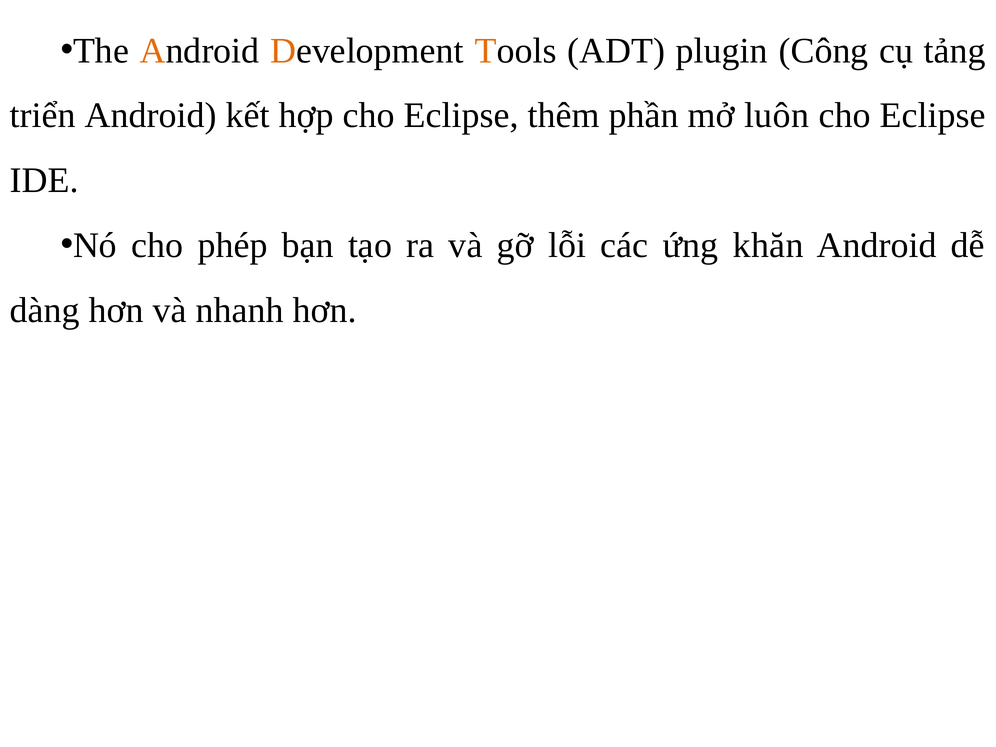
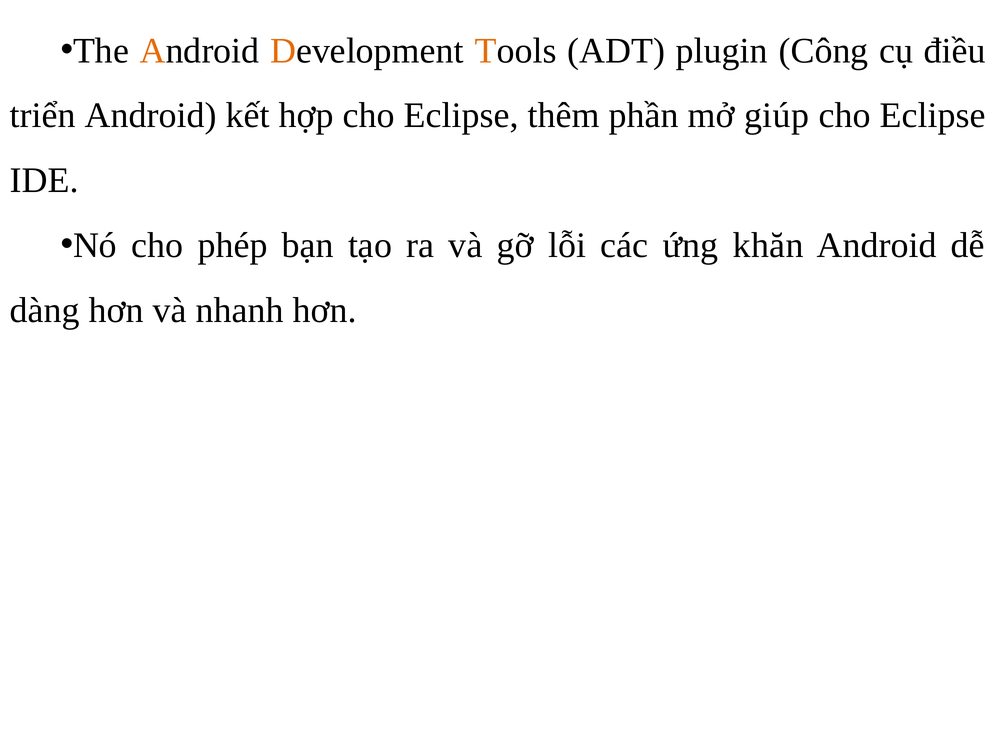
tảng: tảng -> điều
luôn: luôn -> giúp
